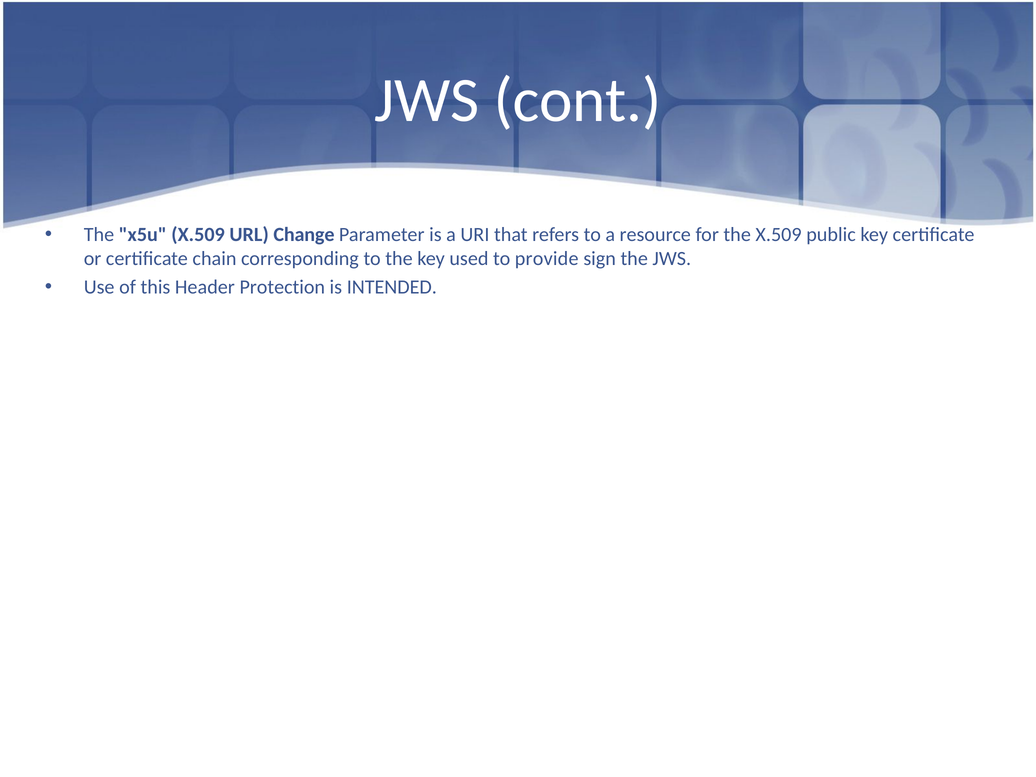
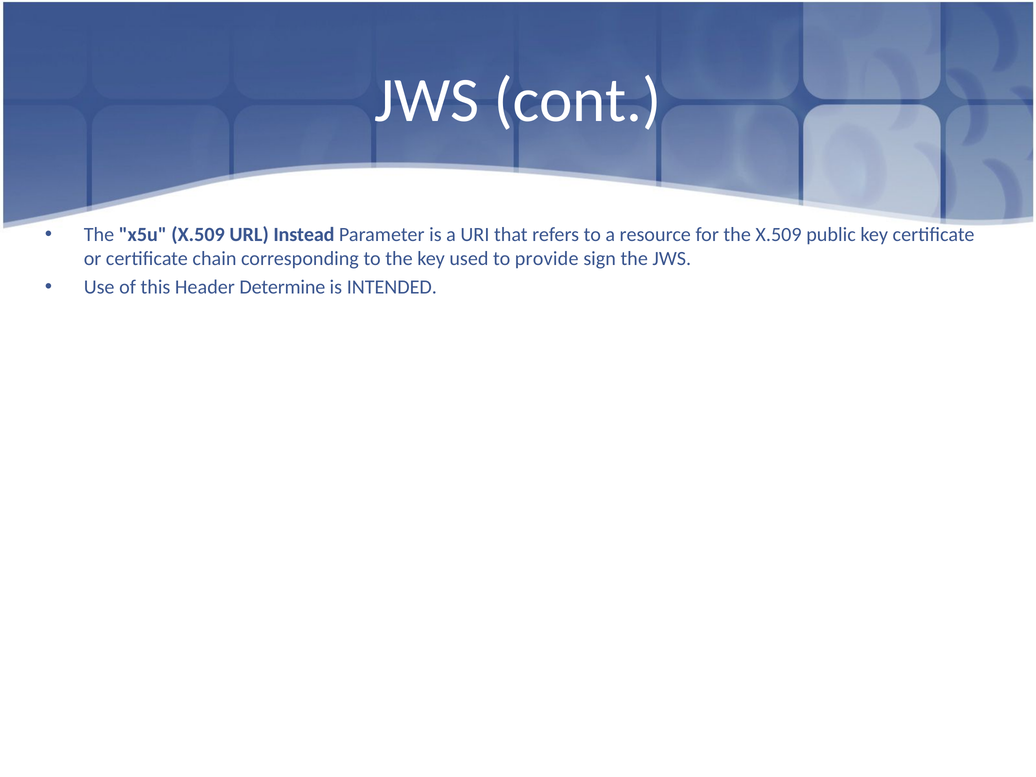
Change: Change -> Instead
Protection: Protection -> Determine
